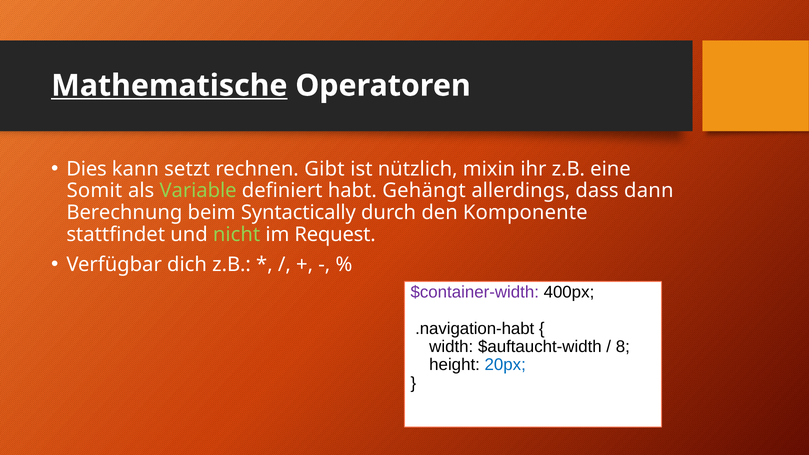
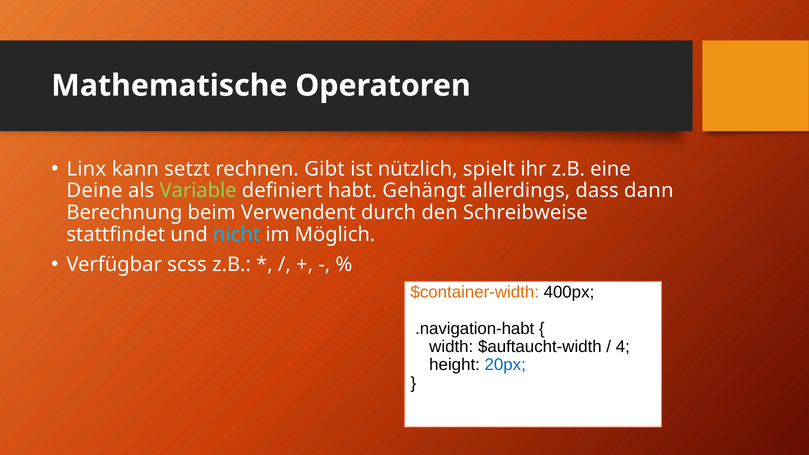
Mathematische underline: present -> none
Dies: Dies -> Linx
mixin: mixin -> spielt
Somit: Somit -> Deine
Syntactically: Syntactically -> Verwendent
Komponente: Komponente -> Schreibweise
nicht colour: light green -> light blue
Request: Request -> Möglich
dich: dich -> scss
$container-width colour: purple -> orange
8: 8 -> 4
